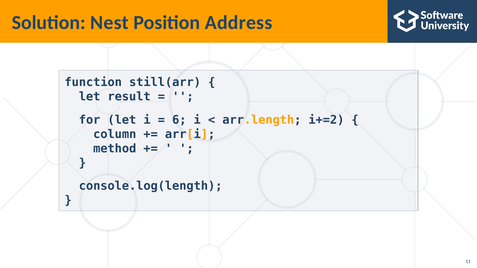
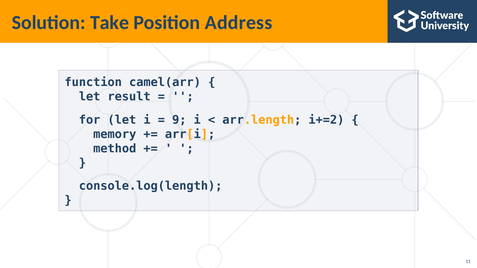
Nest: Nest -> Take
still(arr: still(arr -> camel(arr
6: 6 -> 9
column: column -> memory
